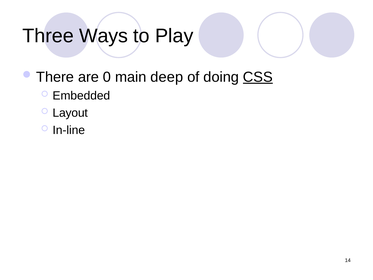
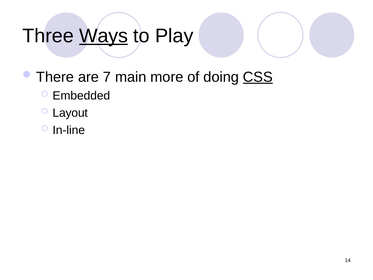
Ways underline: none -> present
0: 0 -> 7
deep: deep -> more
